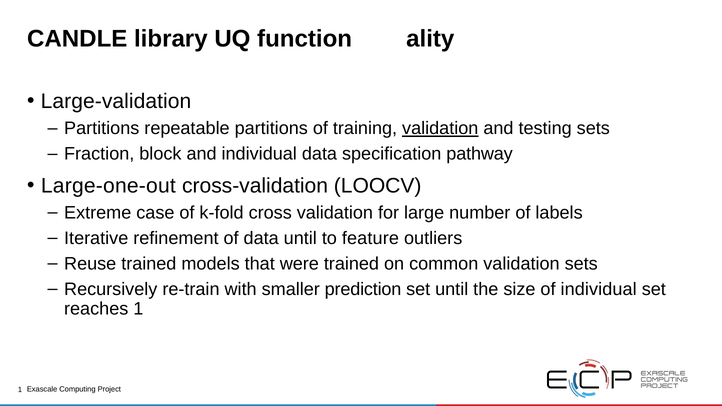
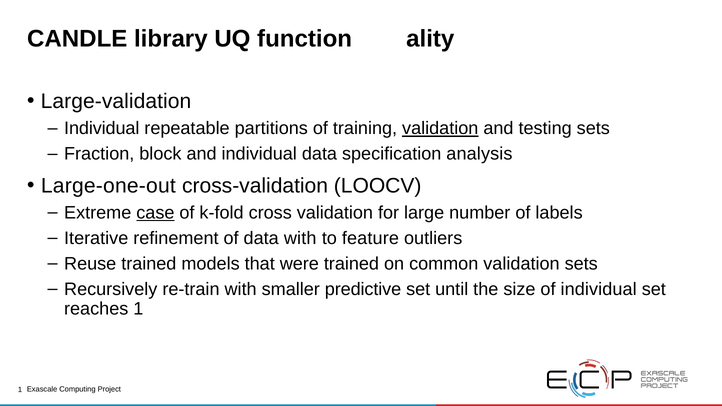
Partitions at (102, 129): Partitions -> Individual
pathway: pathway -> analysis
case underline: none -> present
data until: until -> with
prediction: prediction -> predictive
